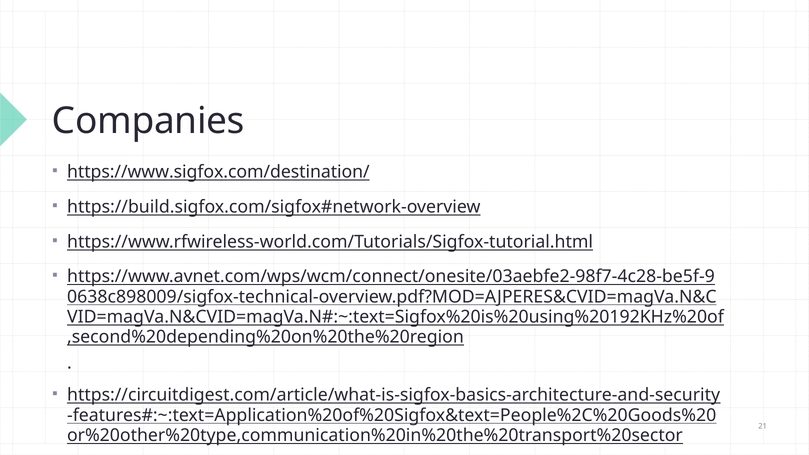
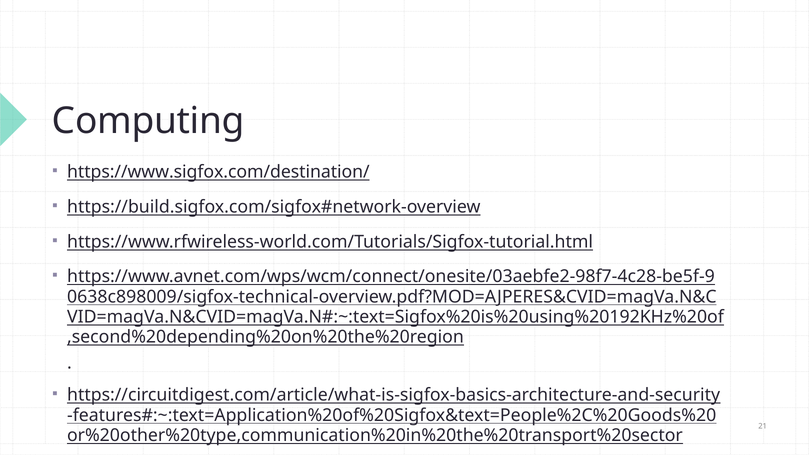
Companies: Companies -> Computing
